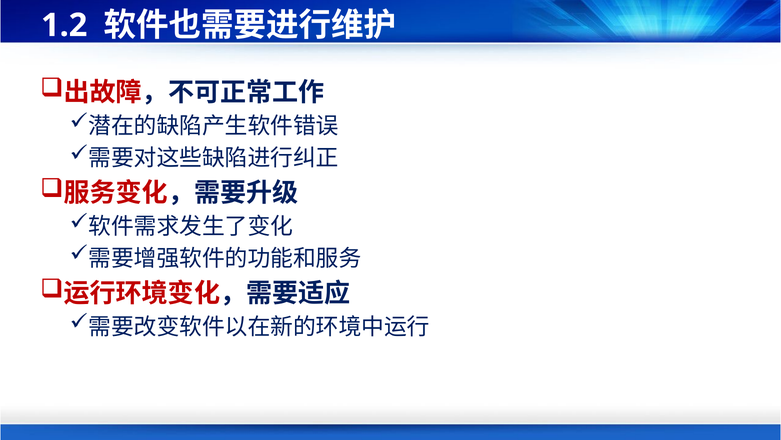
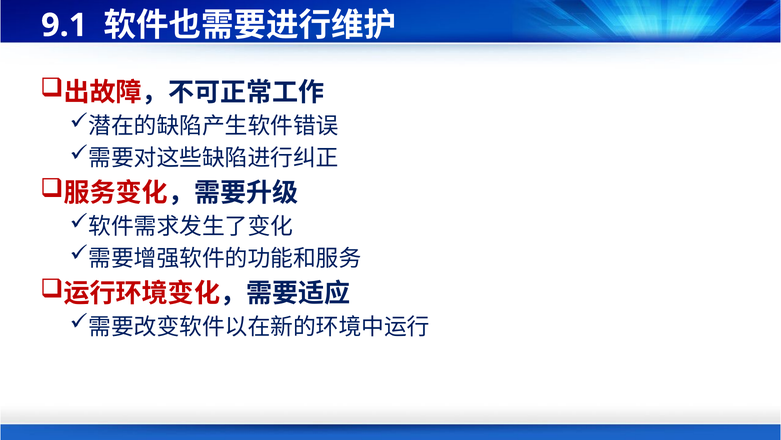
1.2: 1.2 -> 9.1
